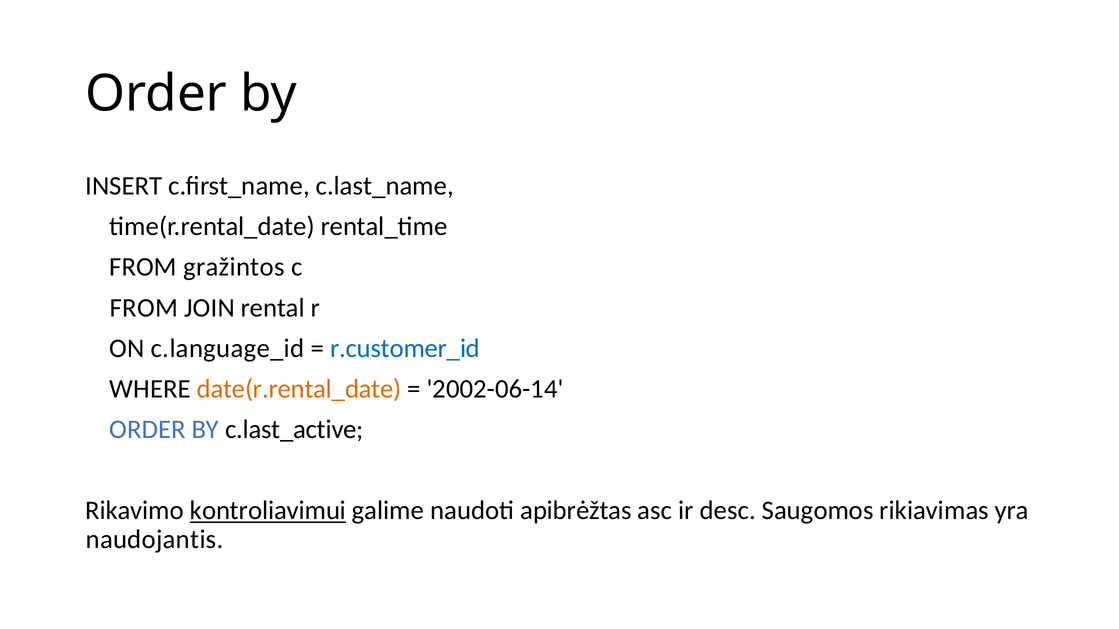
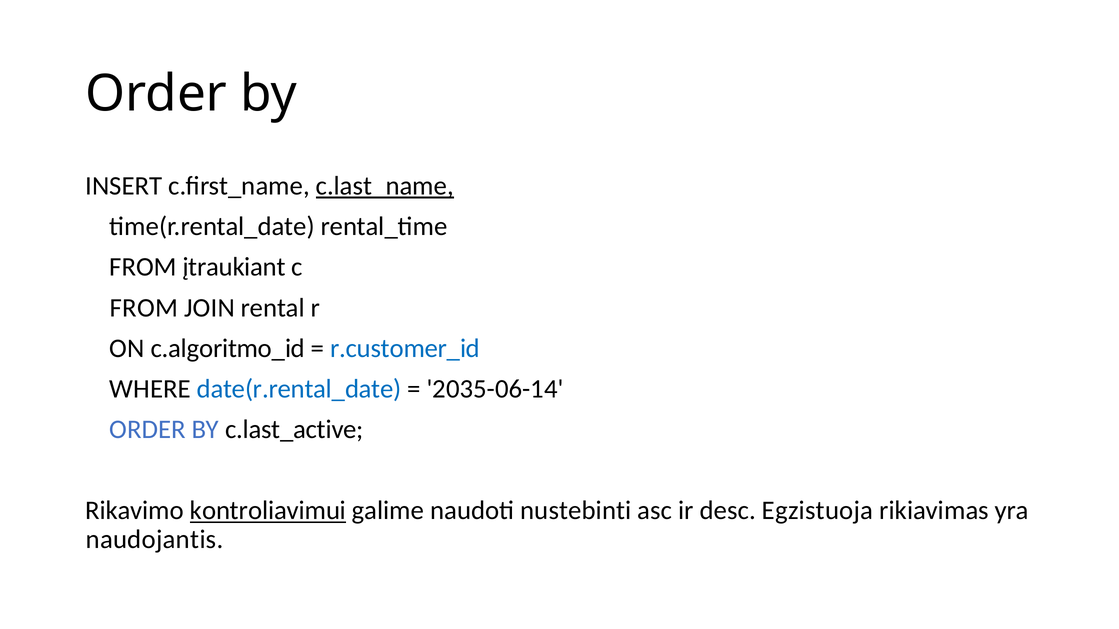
c.last_name underline: none -> present
gražintos: gražintos -> įtraukiant
c.language_id: c.language_id -> c.algoritmo_id
date(r.rental_date colour: orange -> blue
2002-06-14: 2002-06-14 -> 2035-06-14
apibrėžtas: apibrėžtas -> nustebinti
Saugomos: Saugomos -> Egzistuoja
